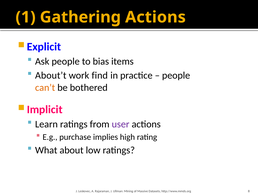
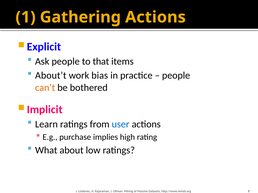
bias: bias -> that
find: find -> bias
user colour: purple -> blue
